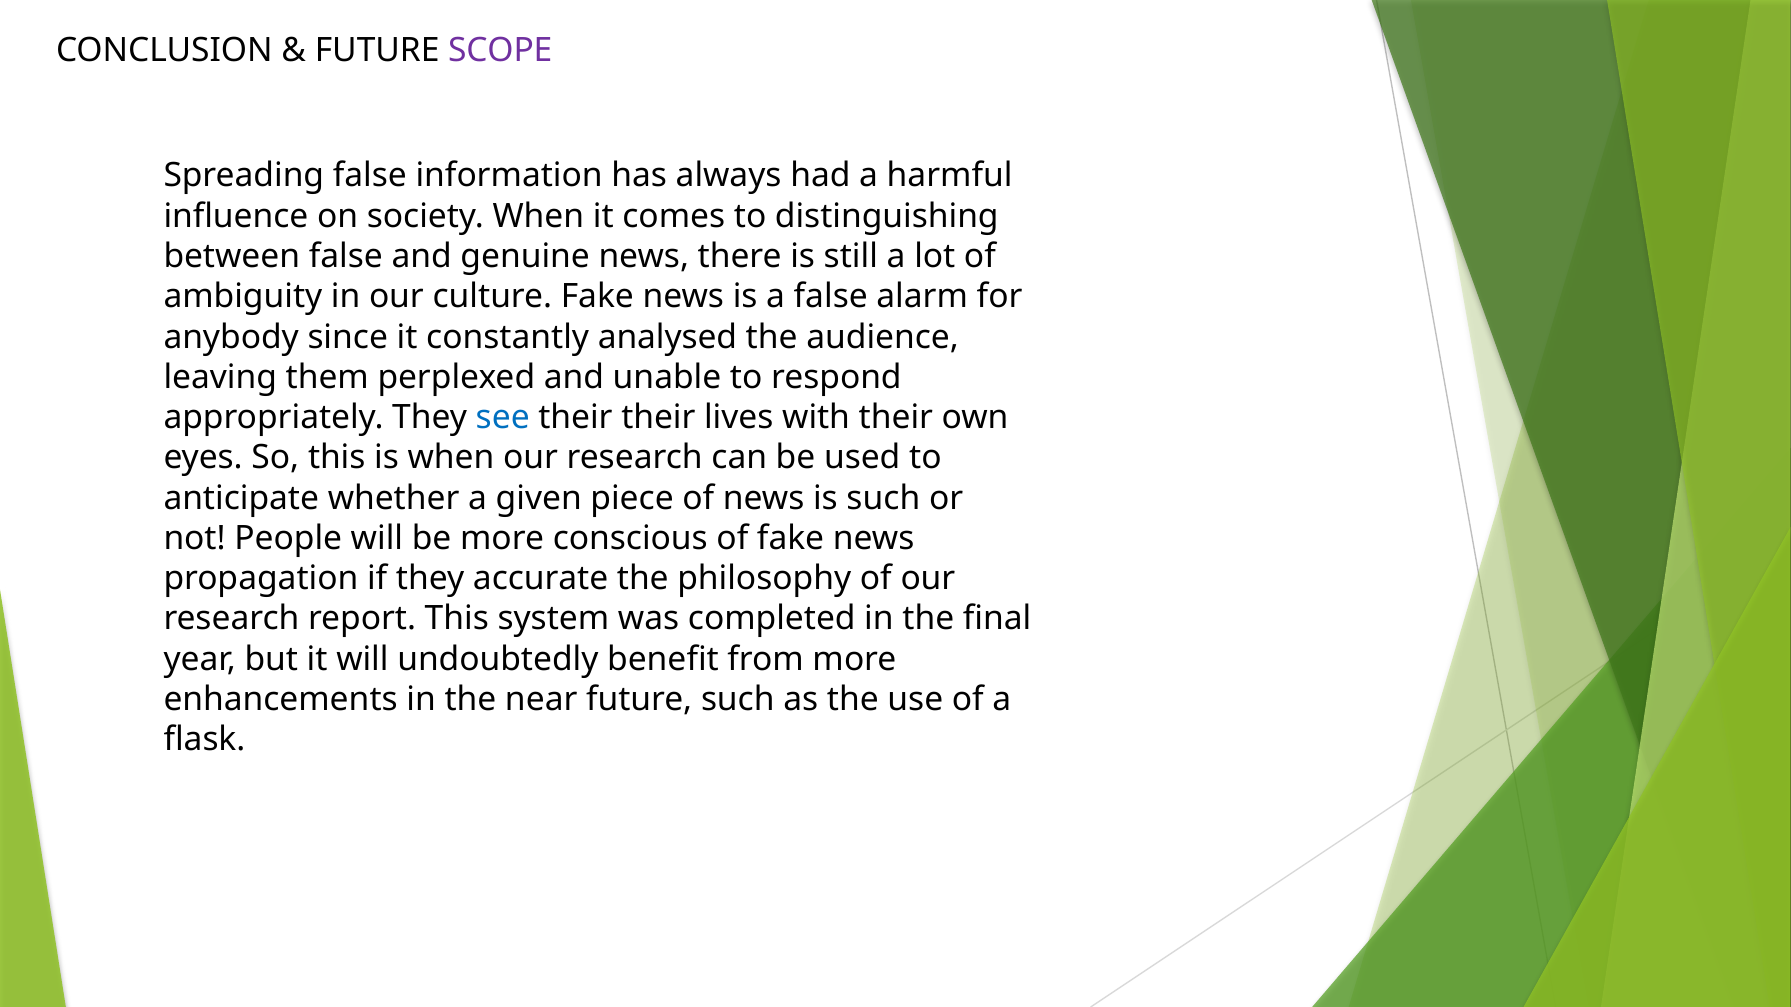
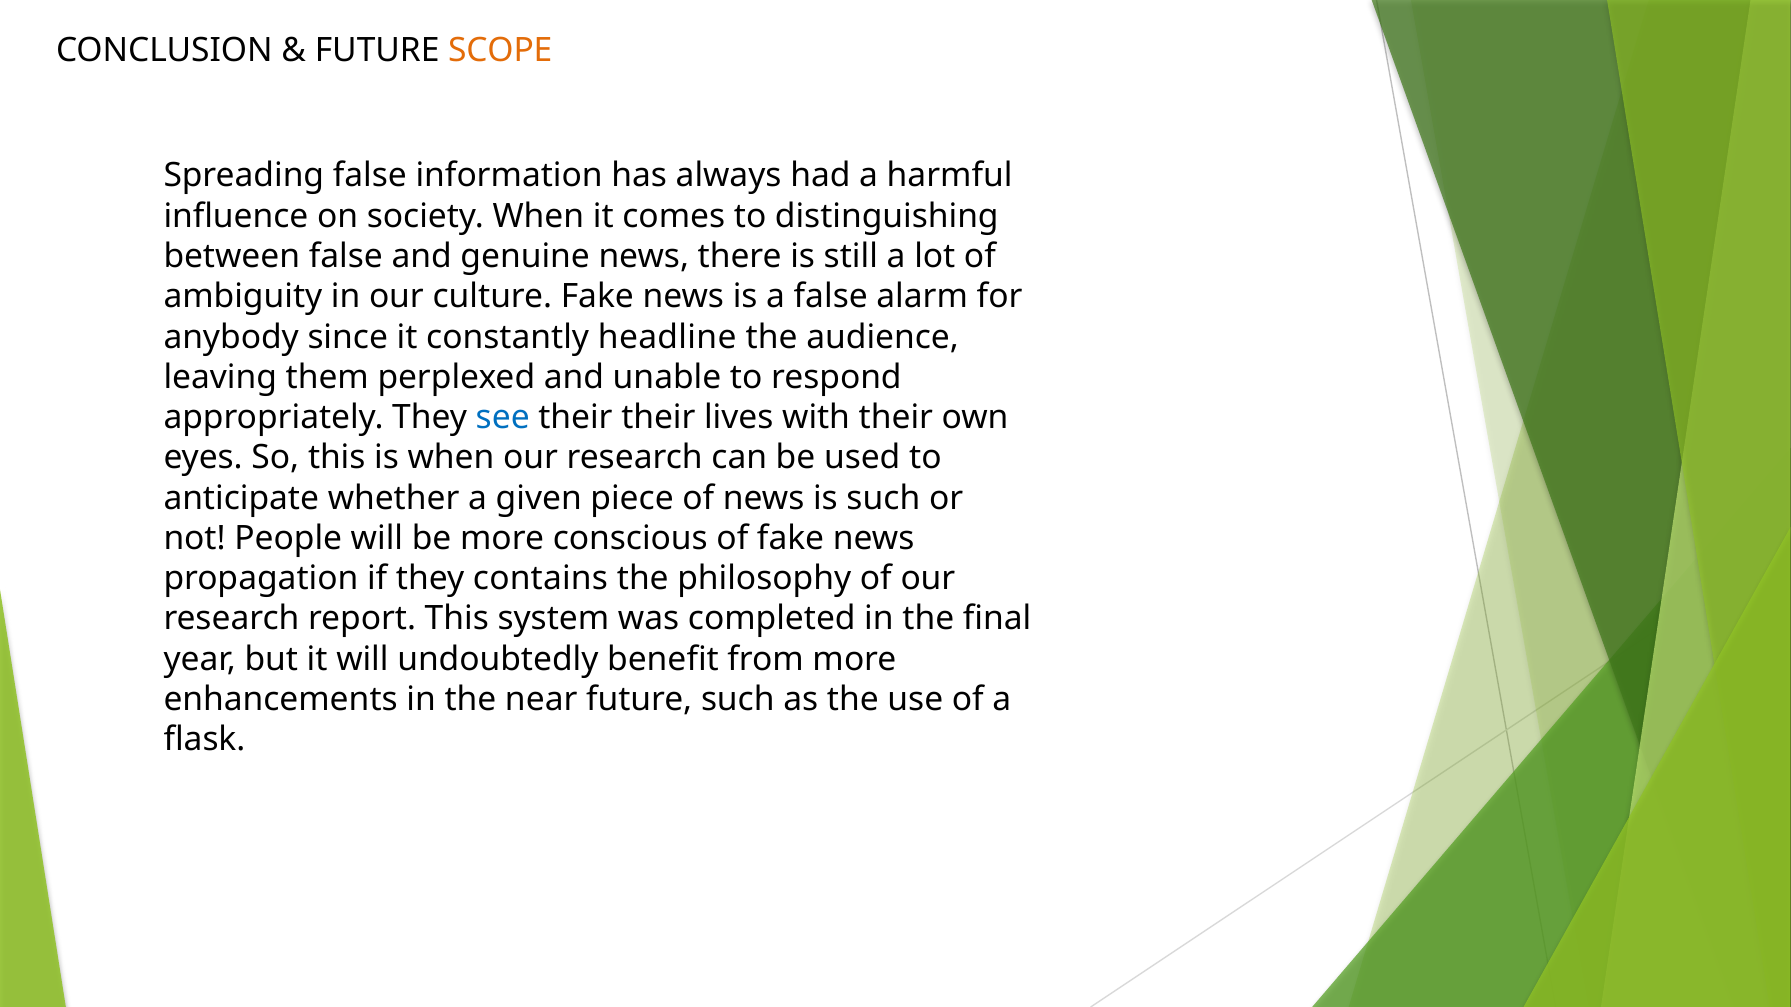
SCOPE colour: purple -> orange
analysed: analysed -> headline
accurate: accurate -> contains
